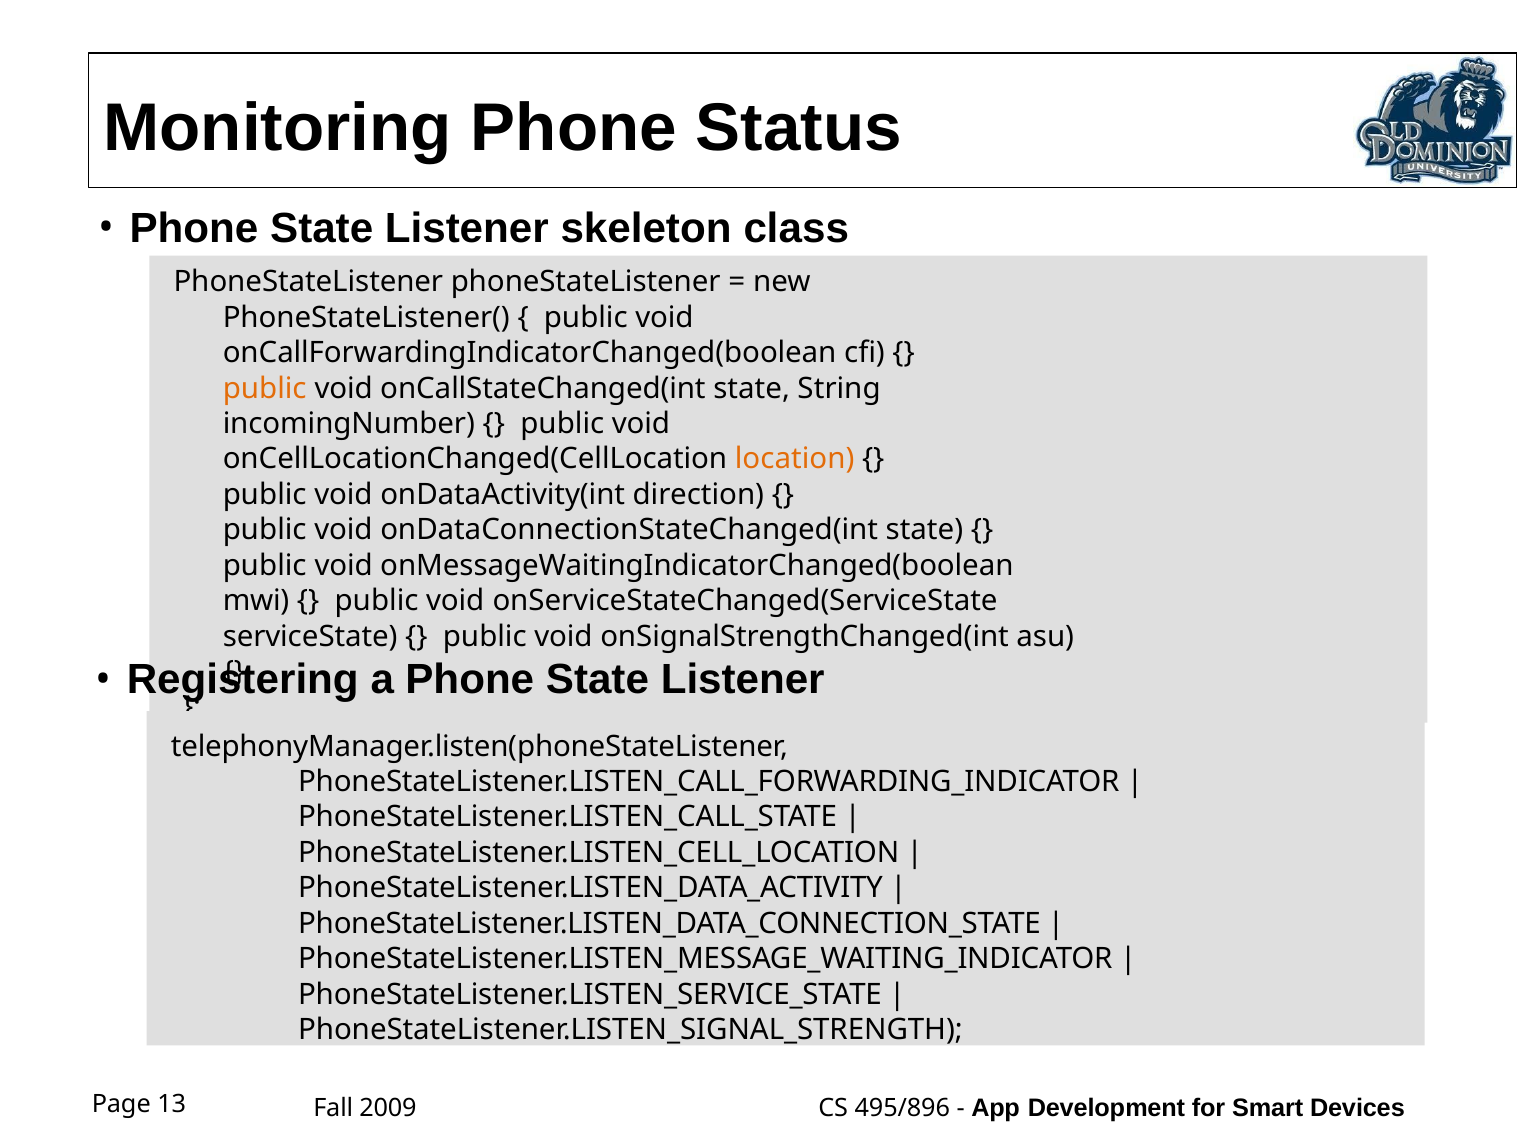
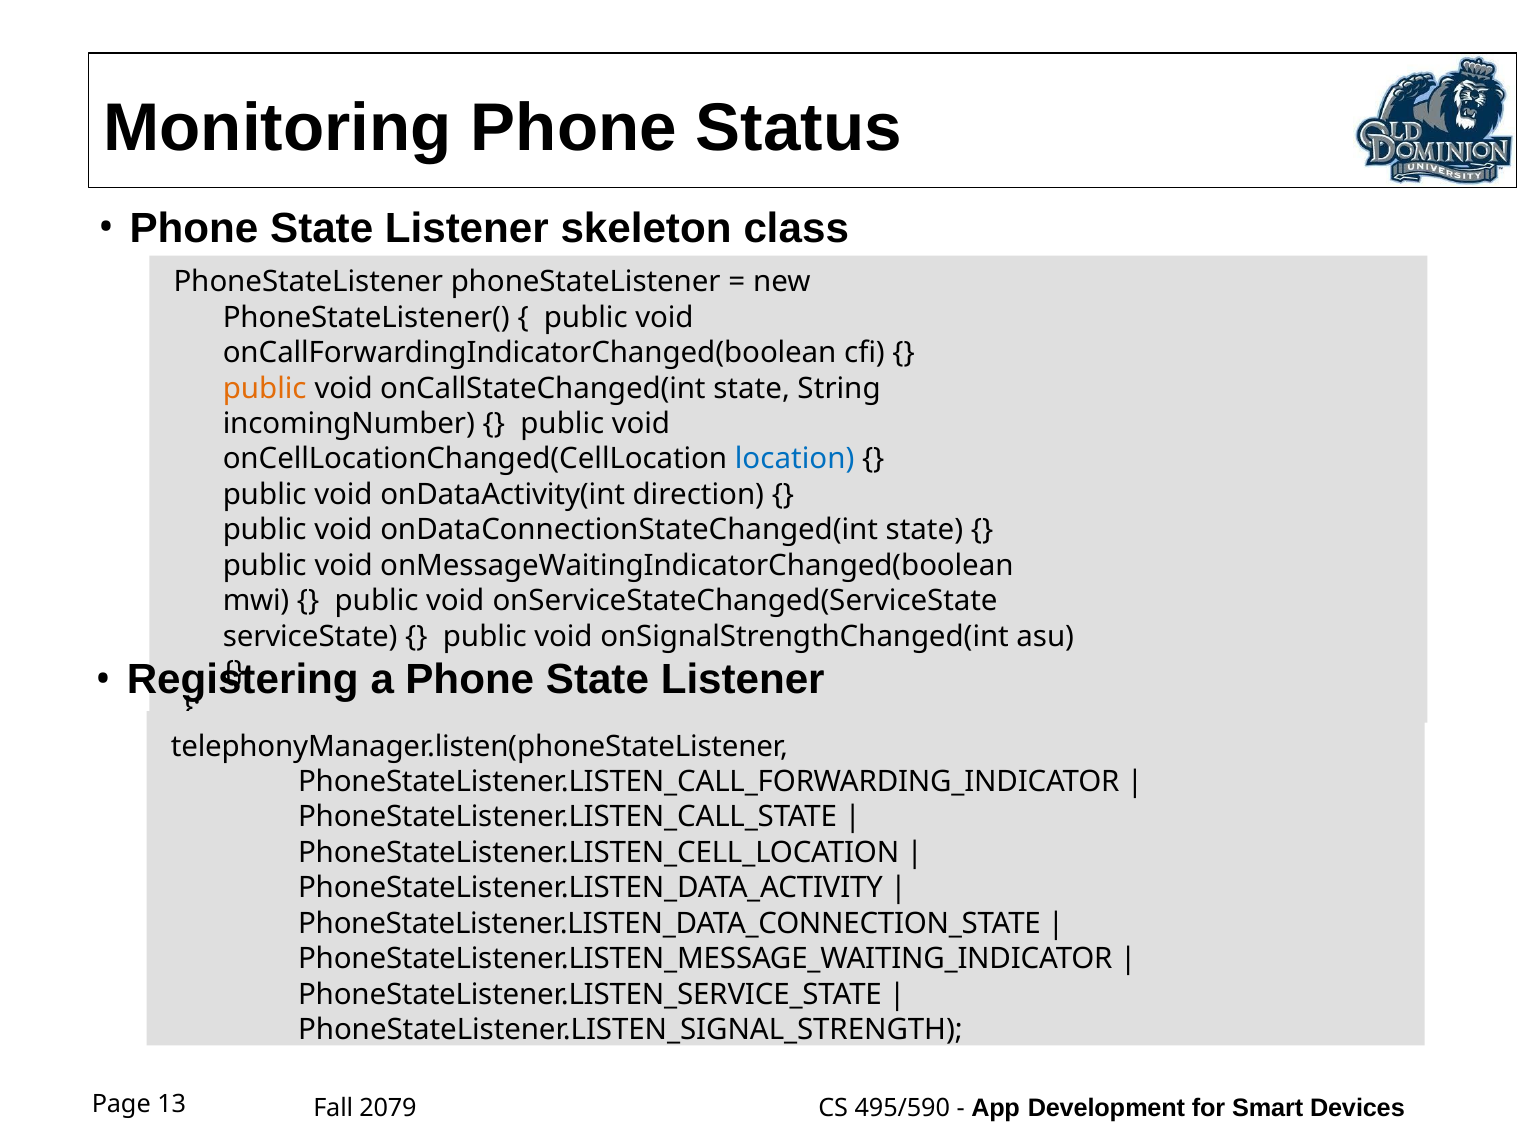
location colour: orange -> blue
2009: 2009 -> 2079
495/896: 495/896 -> 495/590
